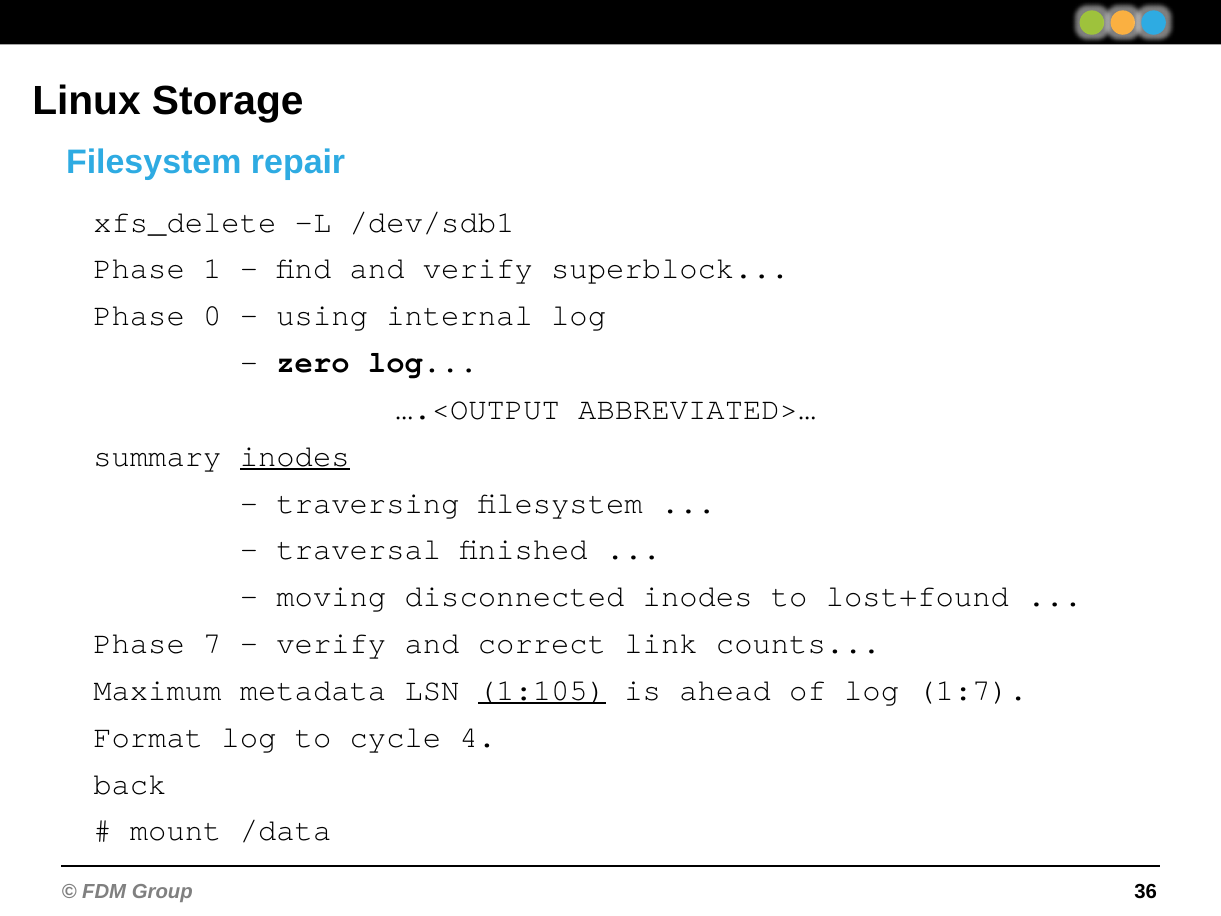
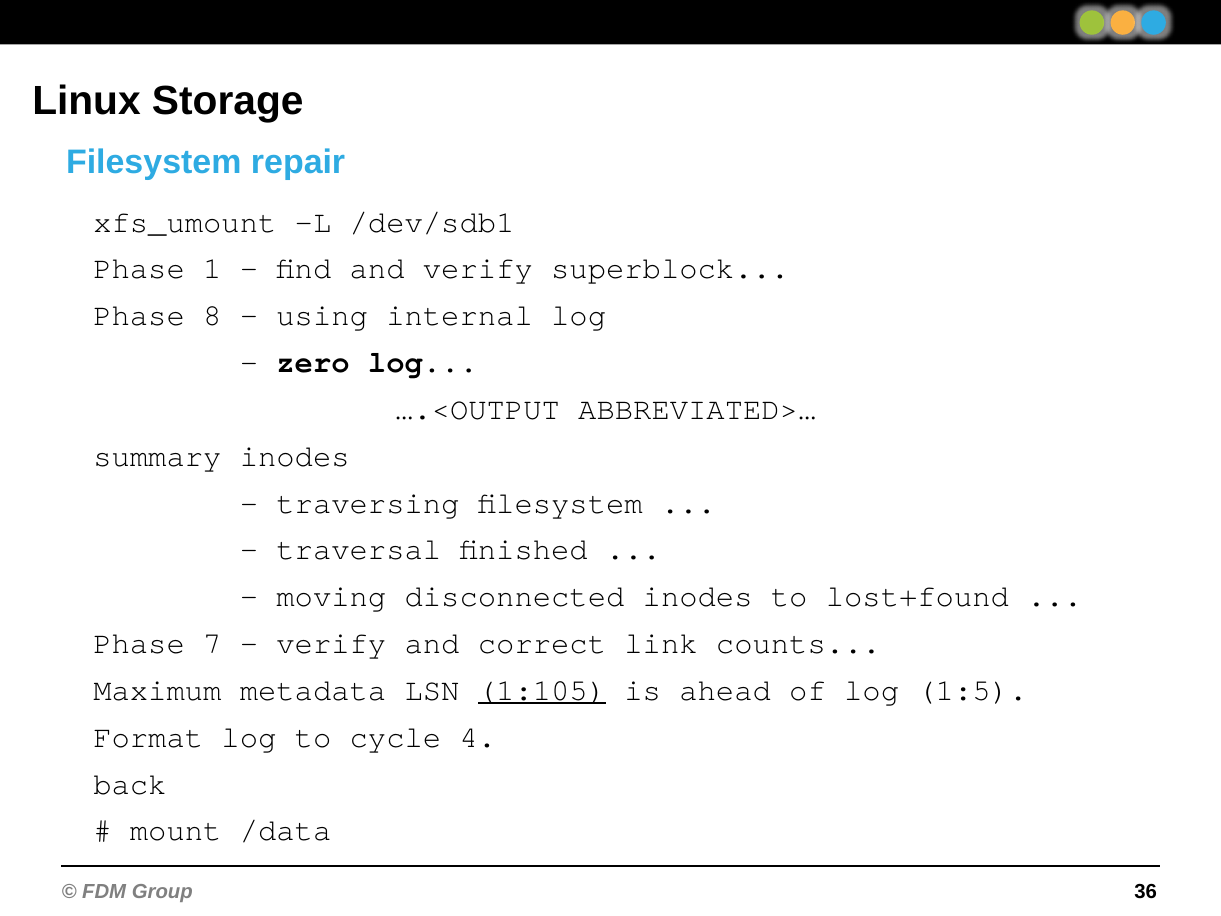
xfs_delete: xfs_delete -> xfs_umount
0: 0 -> 8
inodes at (295, 456) underline: present -> none
1:7: 1:7 -> 1:5
